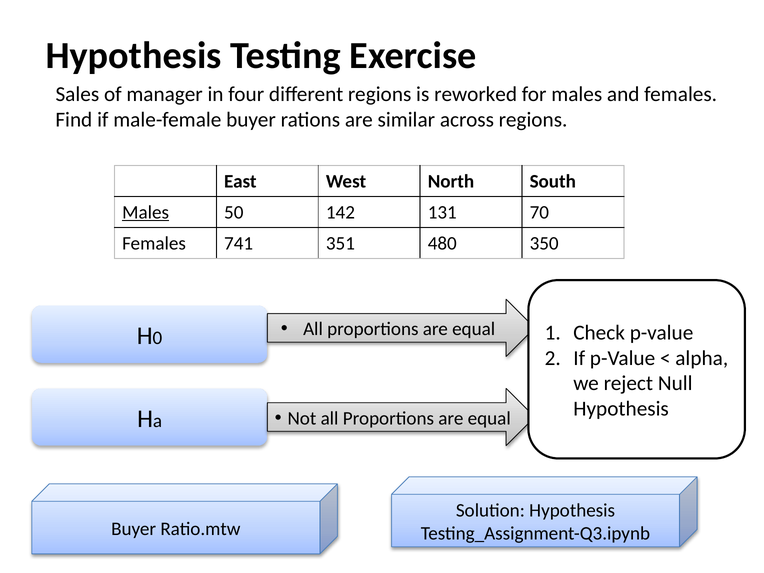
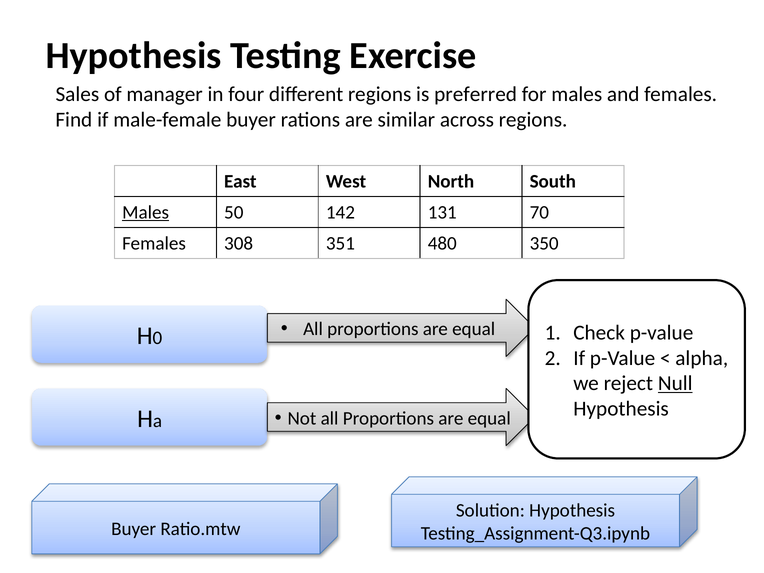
reworked: reworked -> preferred
741: 741 -> 308
Null underline: none -> present
